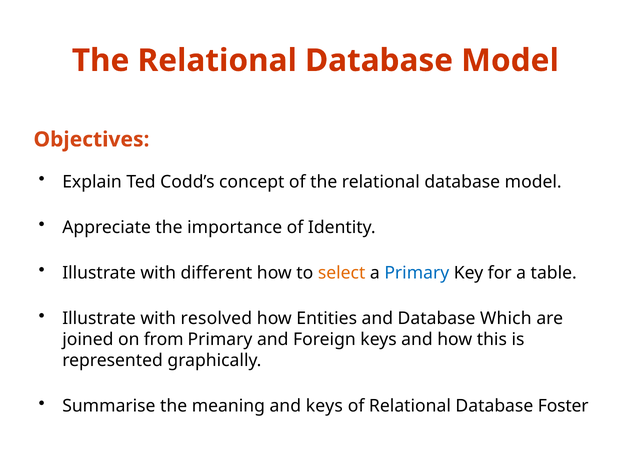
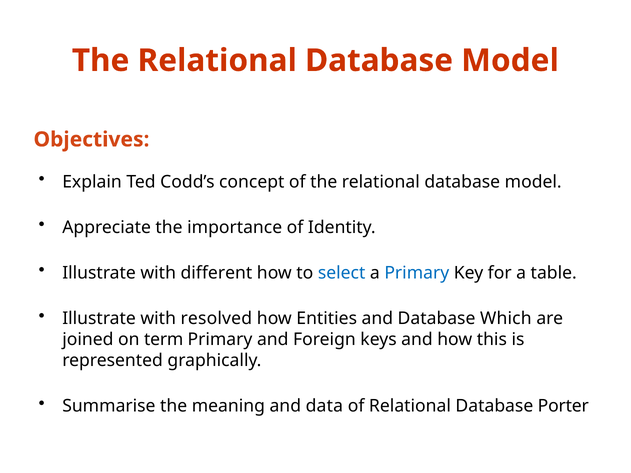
select colour: orange -> blue
from: from -> term
and keys: keys -> data
Foster: Foster -> Porter
